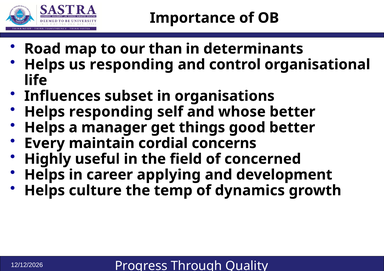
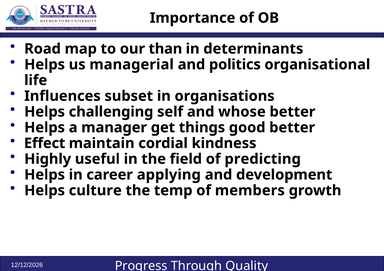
us responding: responding -> managerial
control: control -> politics
Helps responding: responding -> challenging
Every: Every -> Effect
concerns: concerns -> kindness
concerned: concerned -> predicting
dynamics: dynamics -> members
